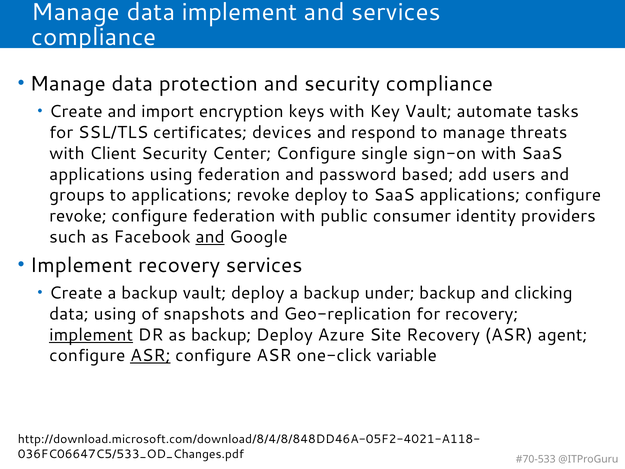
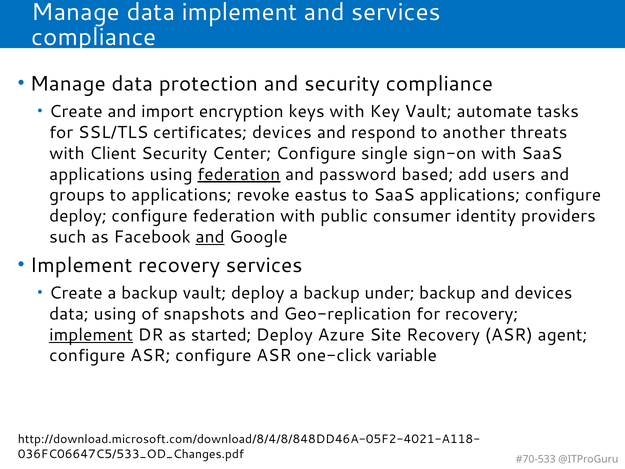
to manage: manage -> another
federation at (239, 174) underline: none -> present
revoke deploy: deploy -> eastus
revoke at (78, 216): revoke -> deploy
and clicking: clicking -> devices
as backup: backup -> started
ASR at (150, 356) underline: present -> none
